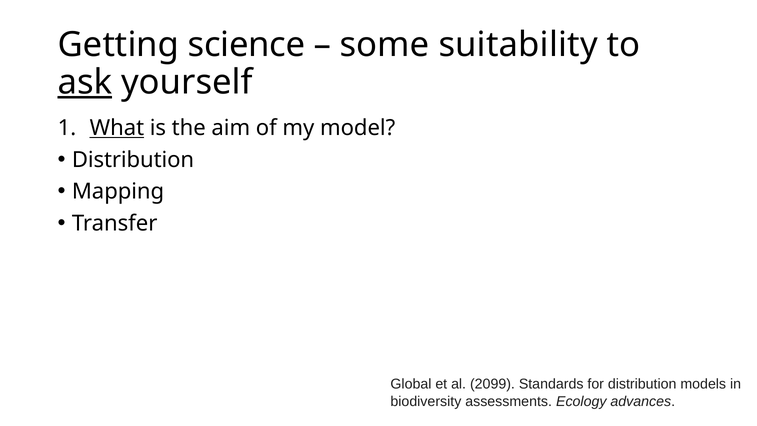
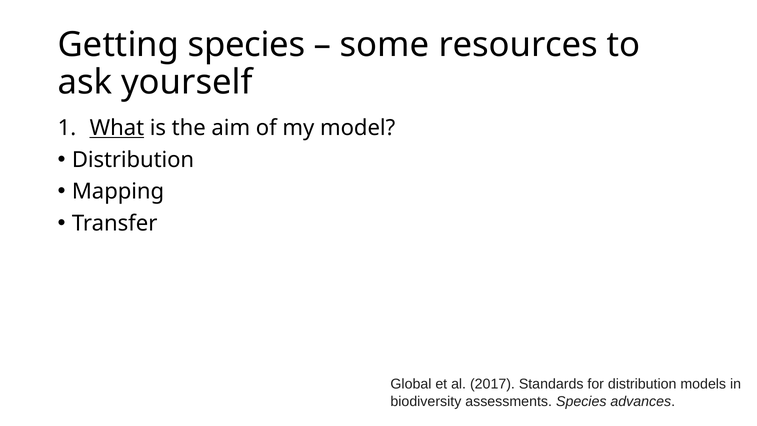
Getting science: science -> species
suitability: suitability -> resources
ask underline: present -> none
2099: 2099 -> 2017
assessments Ecology: Ecology -> Species
